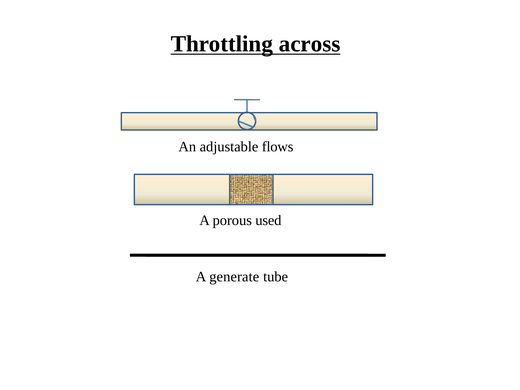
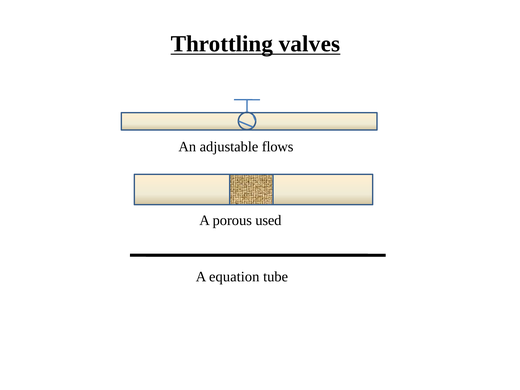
across: across -> valves
generate: generate -> equation
